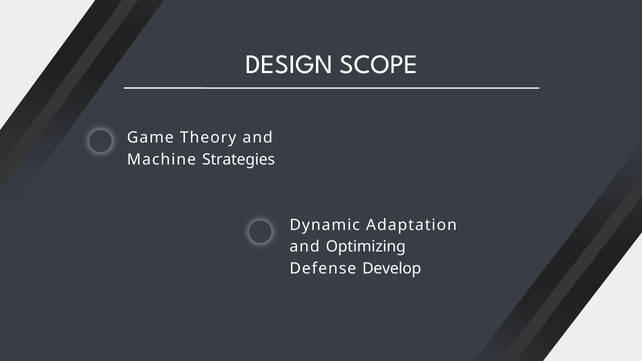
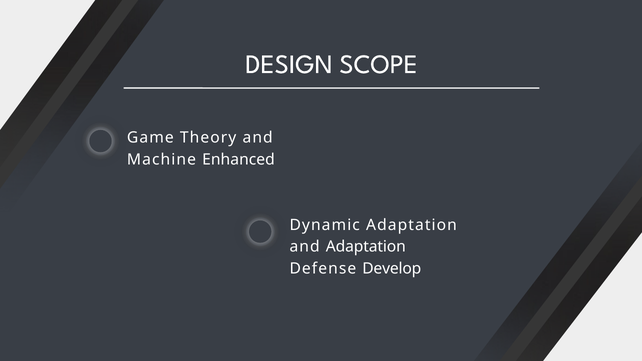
Strategies: Strategies -> Enhanced
Optimizing at (366, 247): Optimizing -> Adaptation
